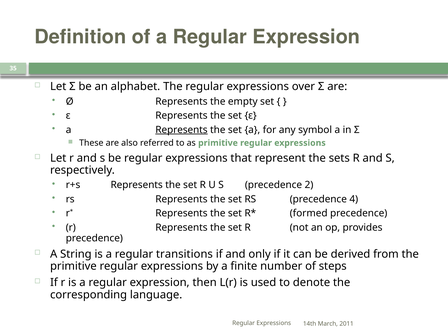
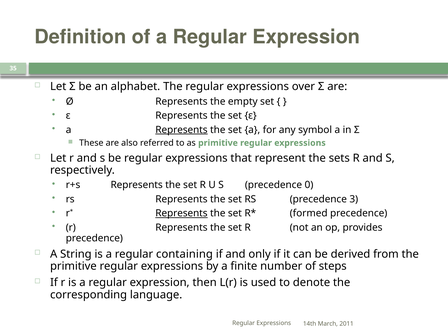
2: 2 -> 0
4: 4 -> 3
Represents at (181, 213) underline: none -> present
transitions: transitions -> containing
